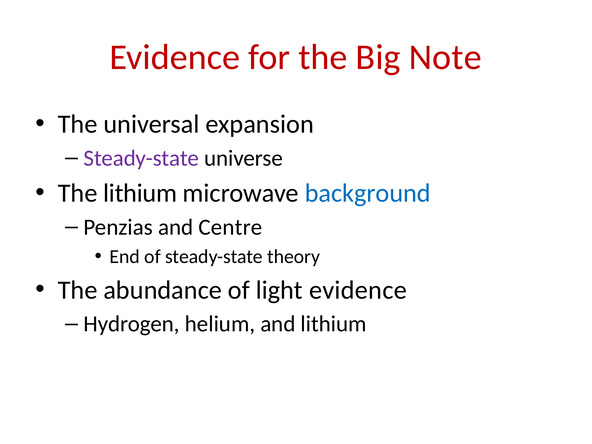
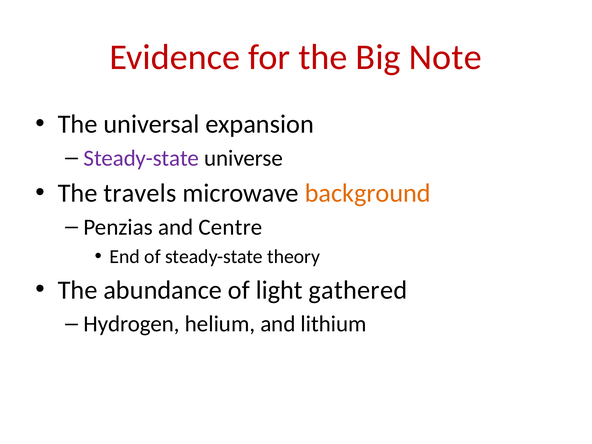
The lithium: lithium -> travels
background colour: blue -> orange
light evidence: evidence -> gathered
